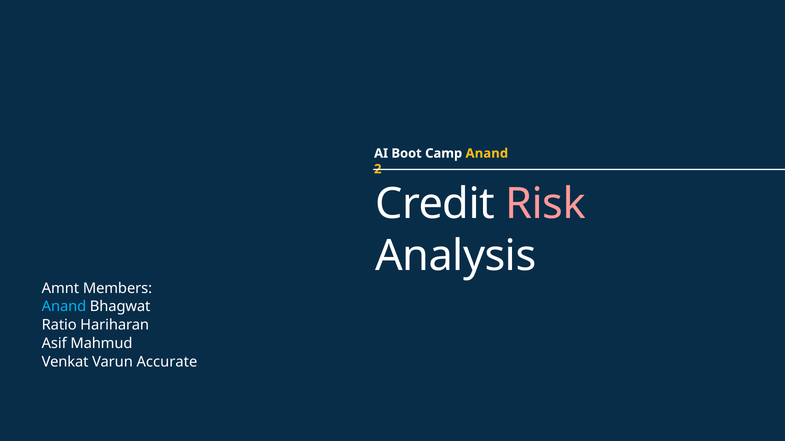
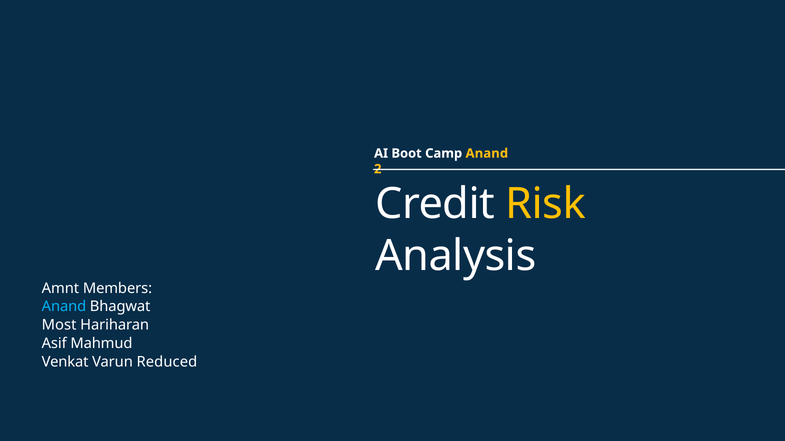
Risk colour: pink -> yellow
Ratio: Ratio -> Most
Accurate: Accurate -> Reduced
